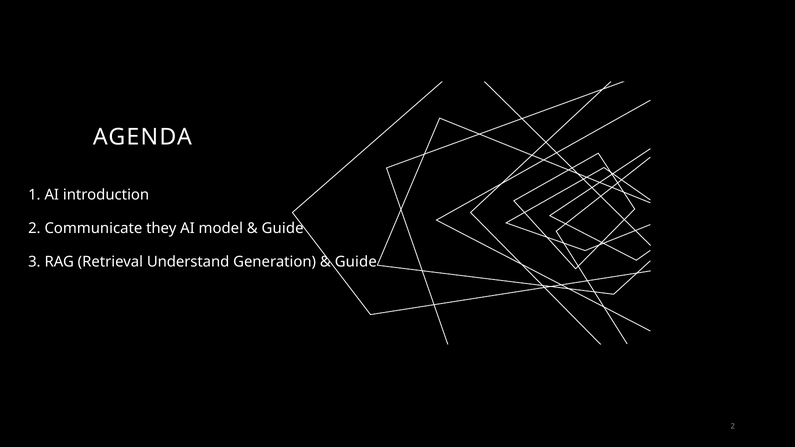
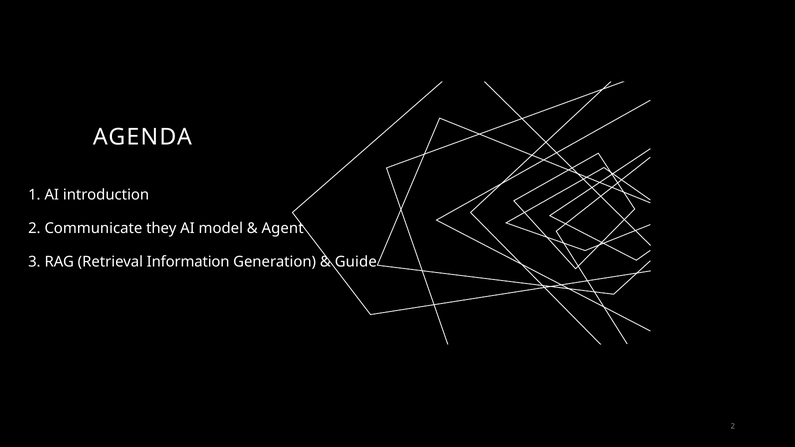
Guide at (283, 228): Guide -> Agent
Understand: Understand -> Information
